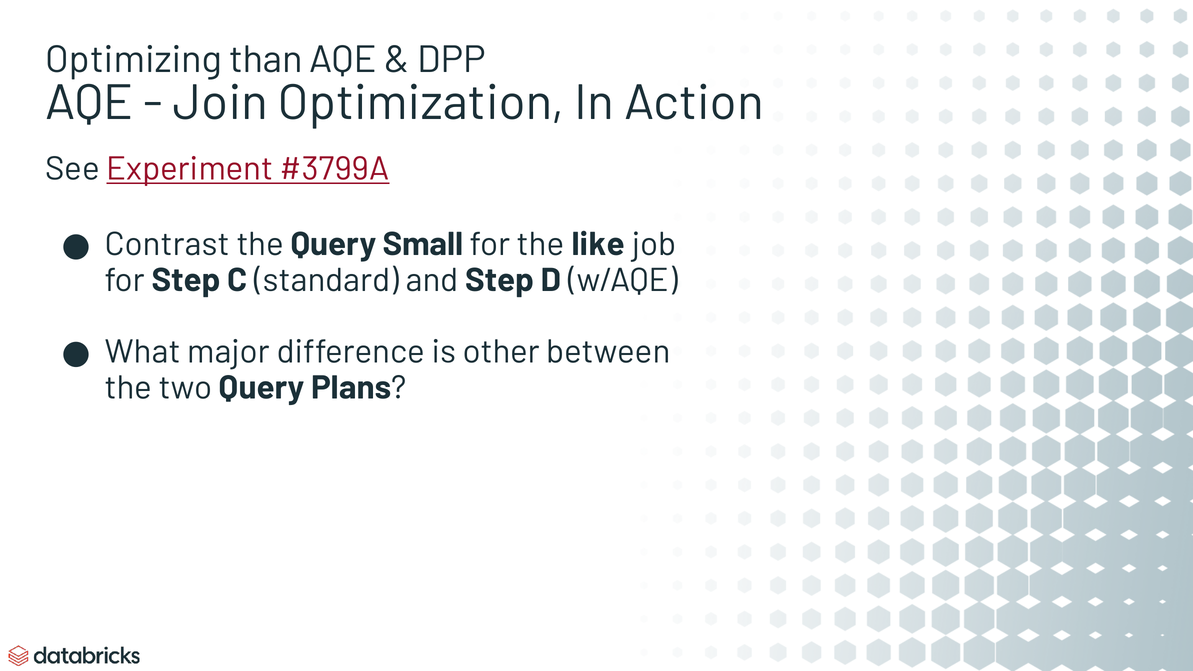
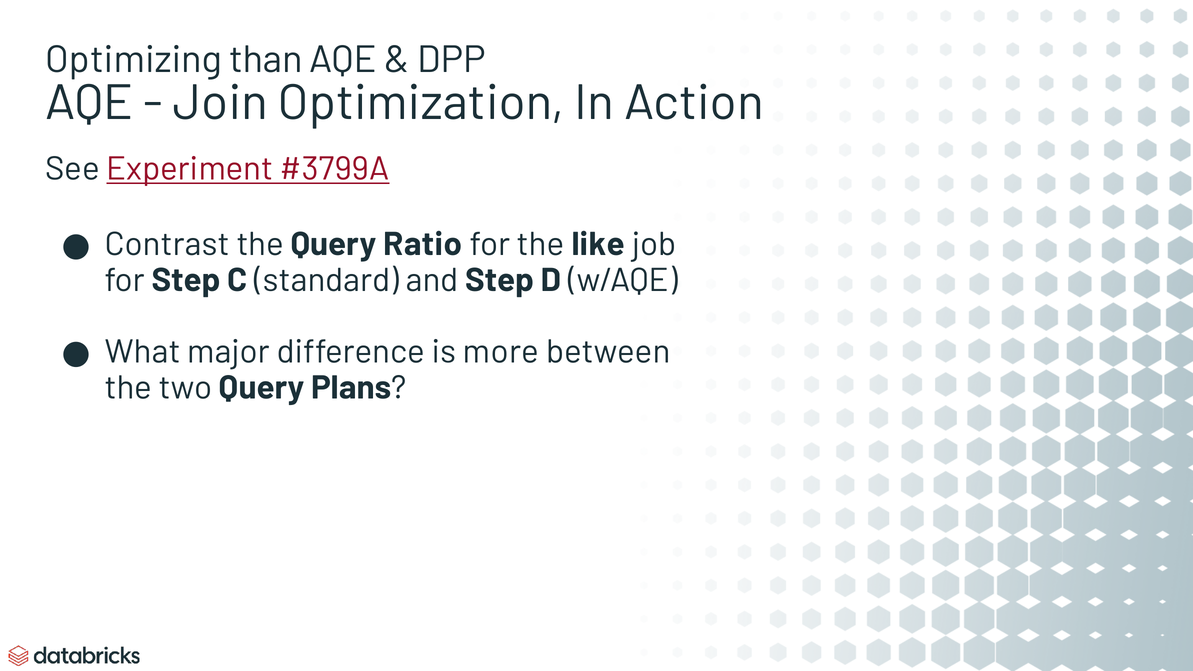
Small: Small -> Ratio
other: other -> more
